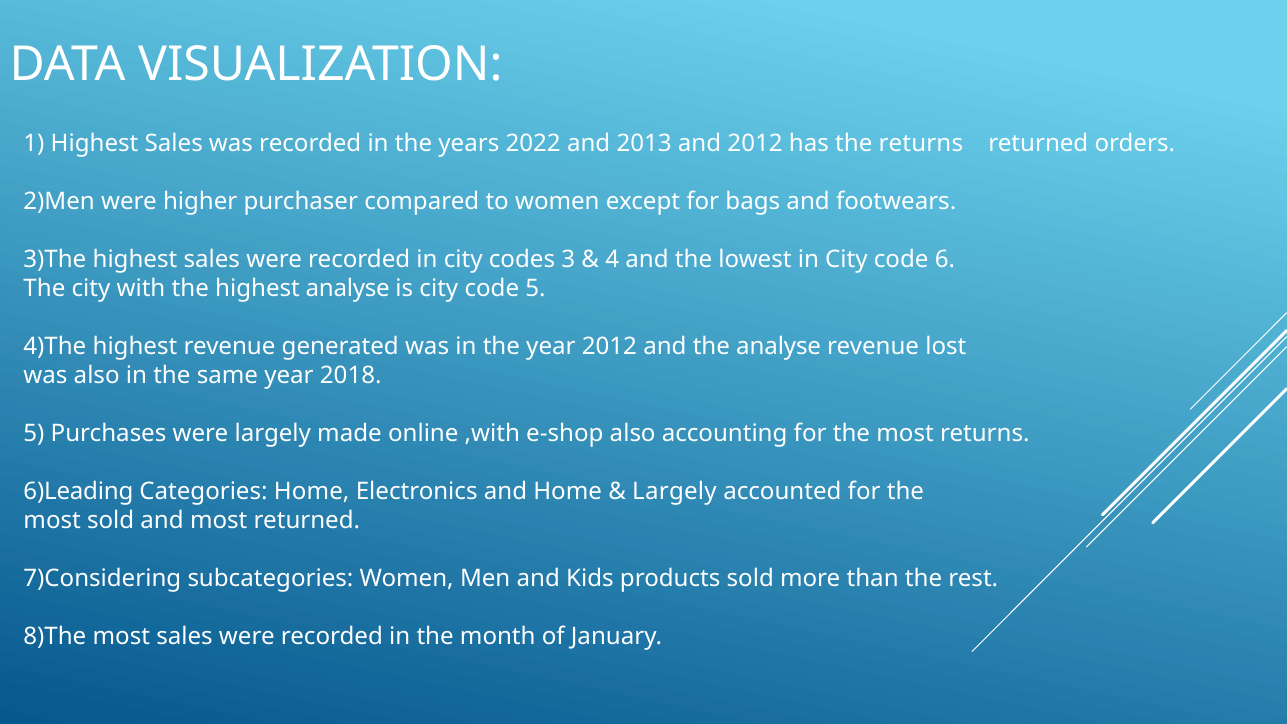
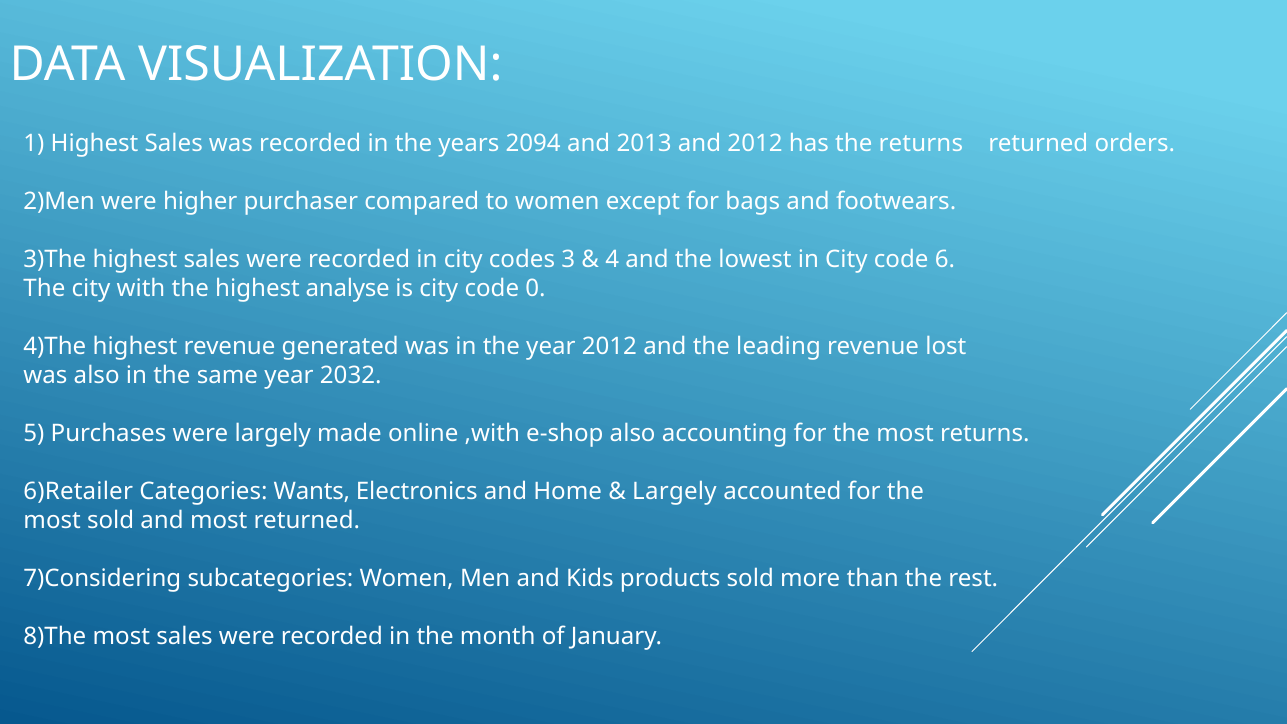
2022: 2022 -> 2094
code 5: 5 -> 0
the analyse: analyse -> leading
2018: 2018 -> 2032
6)Leading: 6)Leading -> 6)Retailer
Categories Home: Home -> Wants
